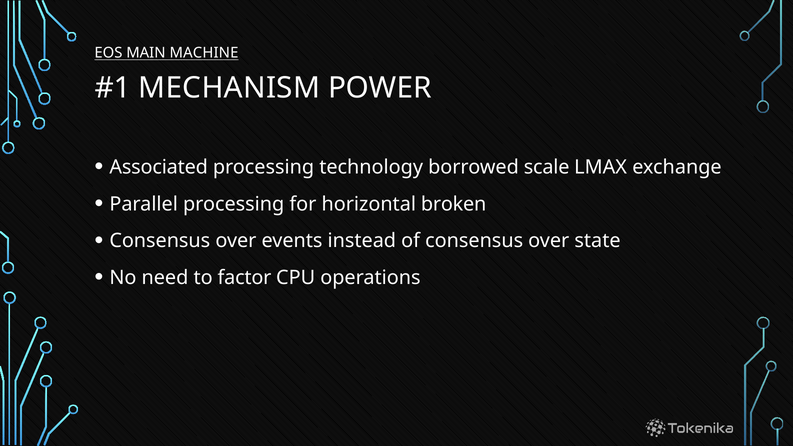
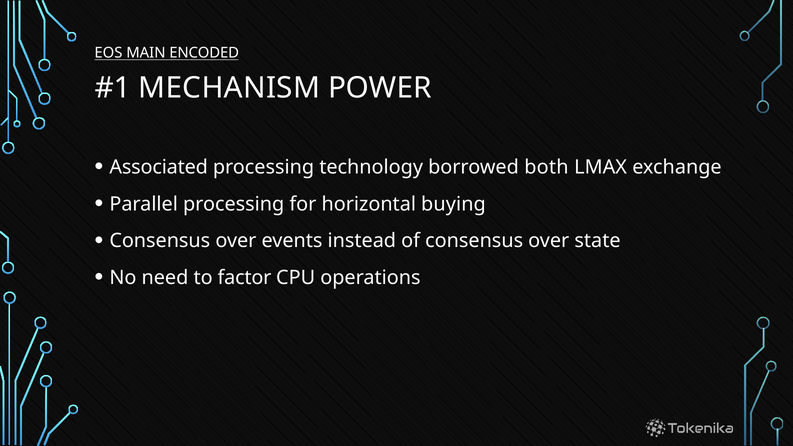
MACHINE: MACHINE -> ENCODED
scale: scale -> both
broken: broken -> buying
